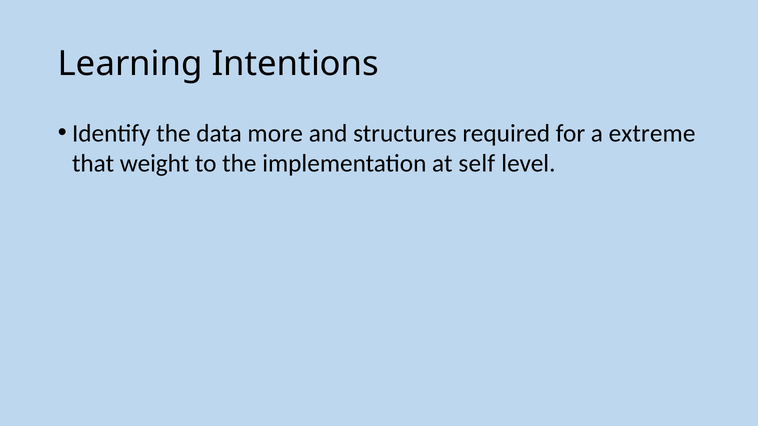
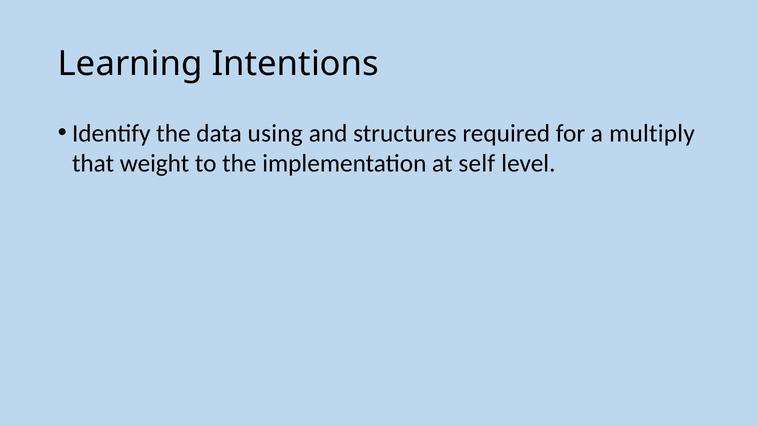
more: more -> using
extreme: extreme -> multiply
